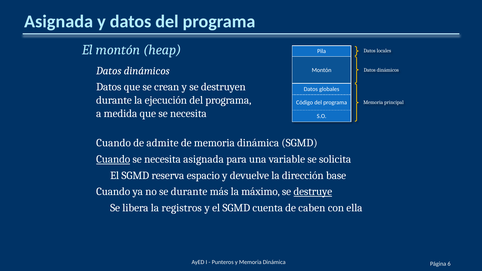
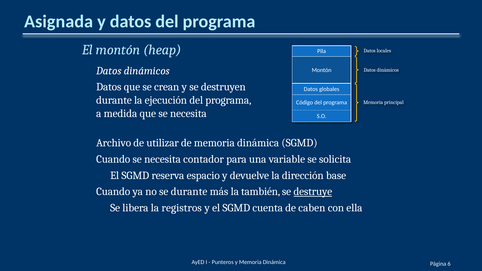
Cuando at (114, 143): Cuando -> Archivo
admite: admite -> utilizar
Cuando at (113, 159) underline: present -> none
necesita asignada: asignada -> contador
máximo: máximo -> también
